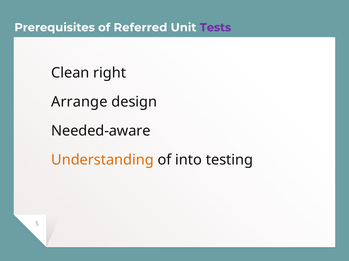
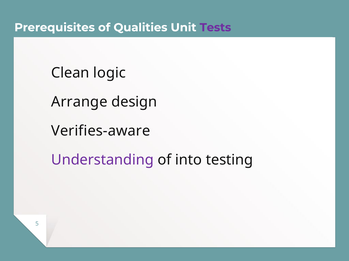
Referred: Referred -> Qualities
right: right -> logic
Needed-aware: Needed-aware -> Verifies-aware
Understanding colour: orange -> purple
